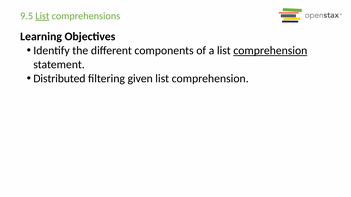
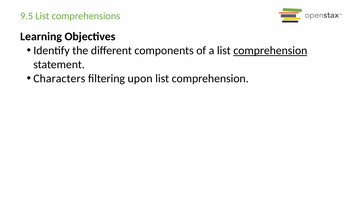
List at (42, 16) underline: present -> none
Distributed: Distributed -> Characters
given: given -> upon
